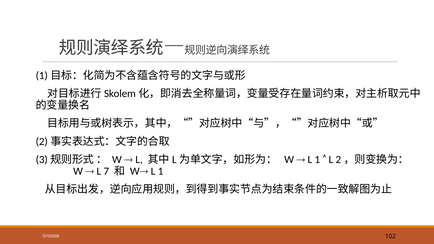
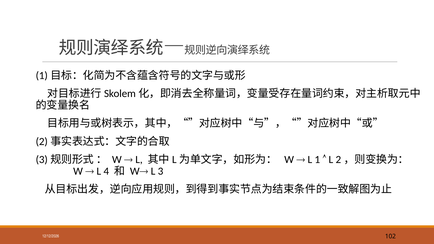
7: 7 -> 4
W L 1: 1 -> 3
